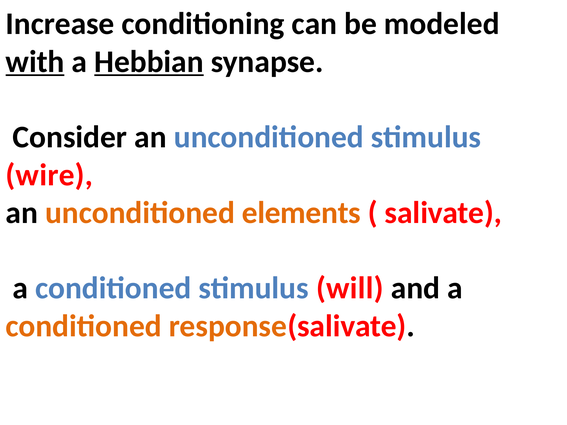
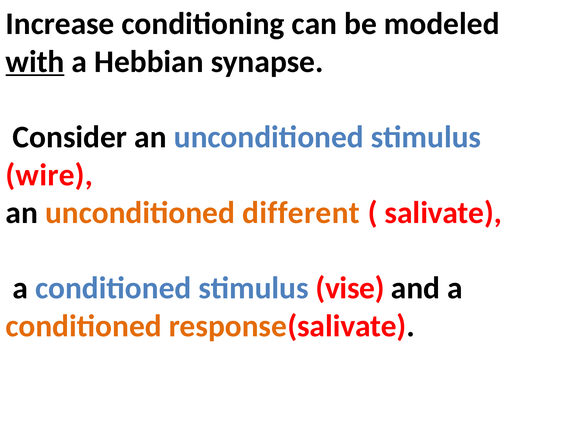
Hebbian underline: present -> none
elements: elements -> different
will: will -> vise
